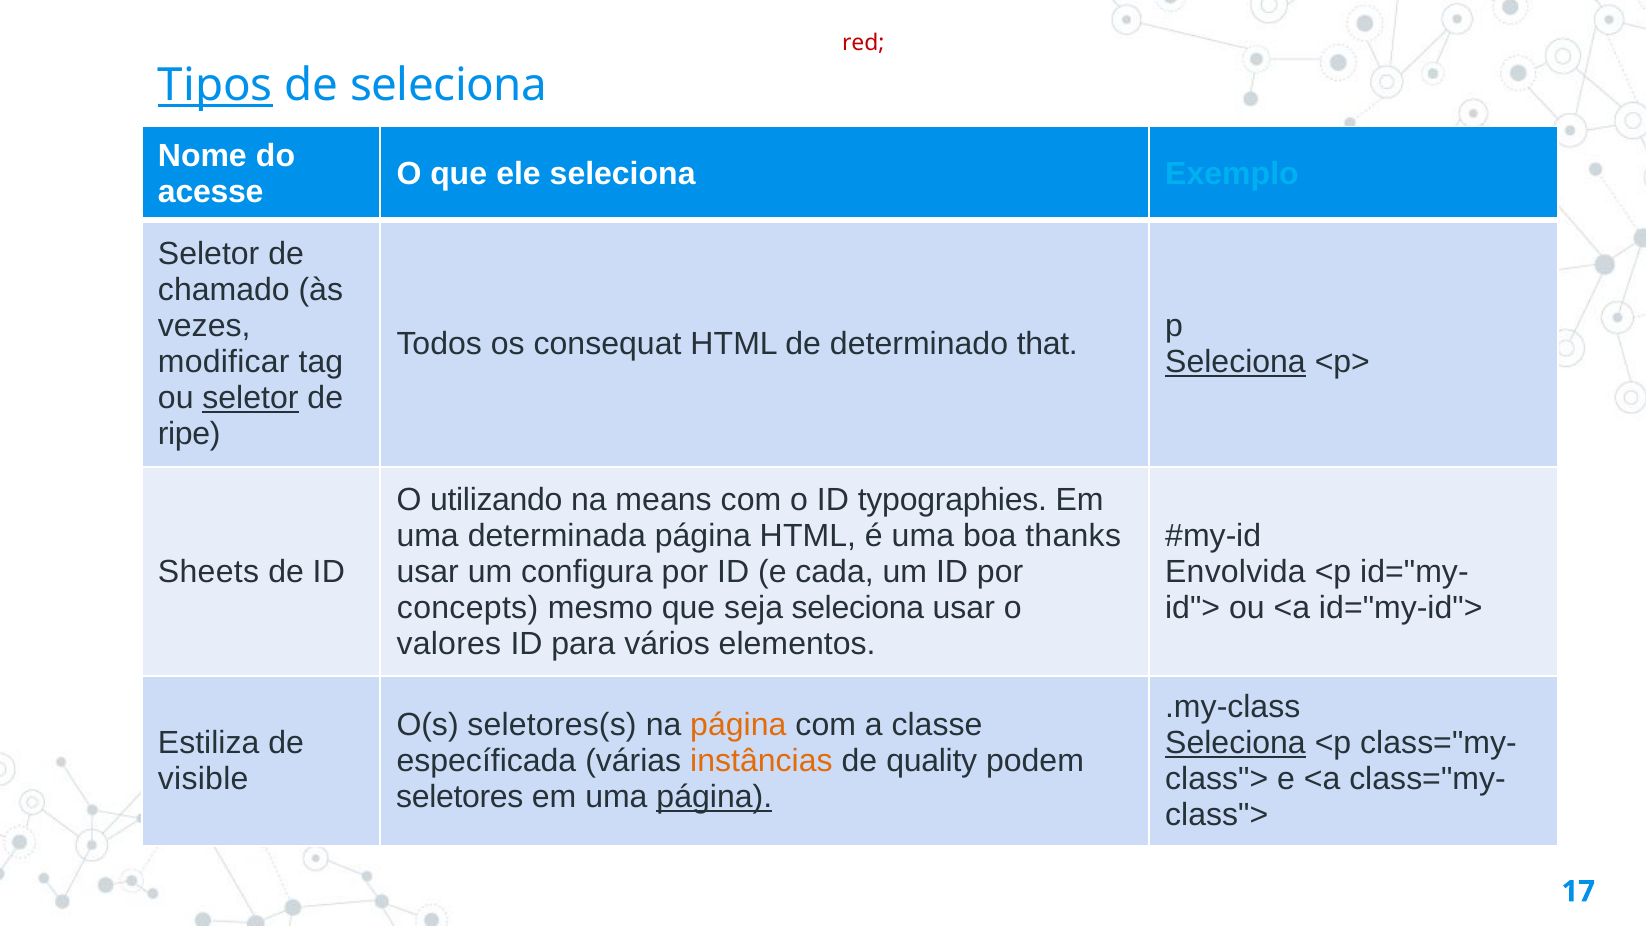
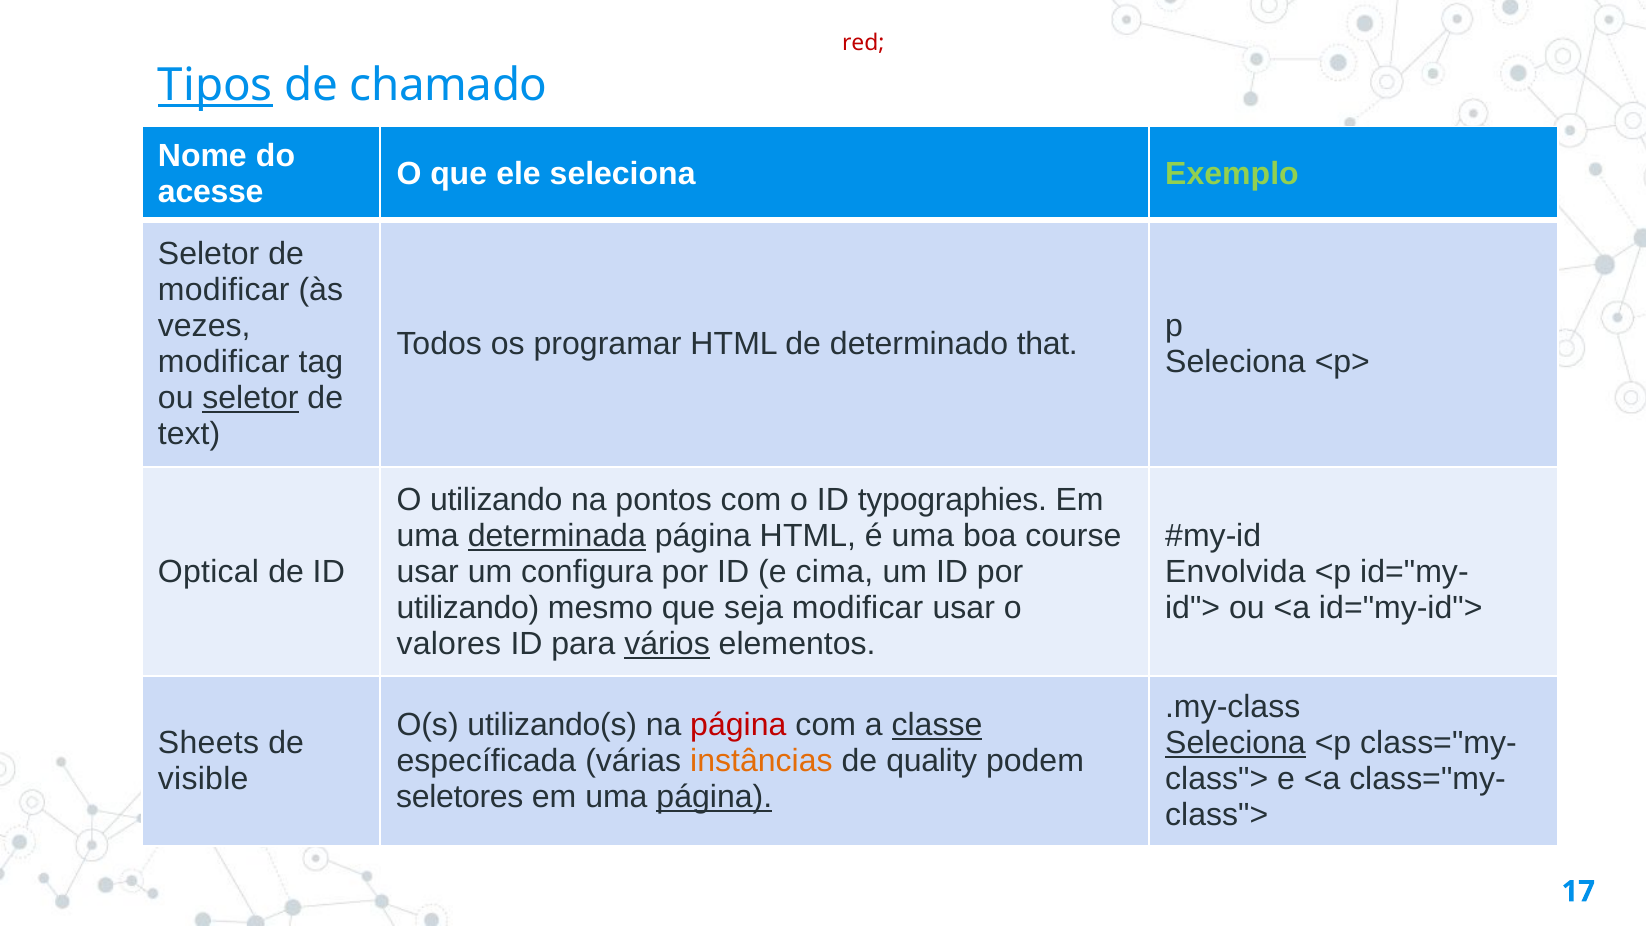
de seleciona: seleciona -> chamado
Exemplo colour: light blue -> light green
chamado at (224, 290): chamado -> modificar
consequat: consequat -> programar
Seleciona at (1236, 362) underline: present -> none
ripe: ripe -> text
means: means -> pontos
determinada underline: none -> present
thanks: thanks -> course
Sheets: Sheets -> Optical
cada: cada -> cima
concepts at (468, 608): concepts -> utilizando
seja seleciona: seleciona -> modificar
vários underline: none -> present
seletores(s: seletores(s -> utilizando(s
página at (738, 725) colour: orange -> red
classe underline: none -> present
Estiliza: Estiliza -> Sheets
